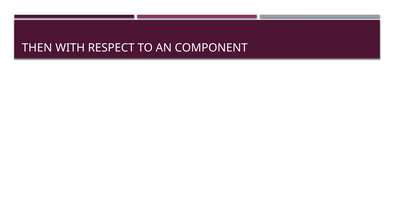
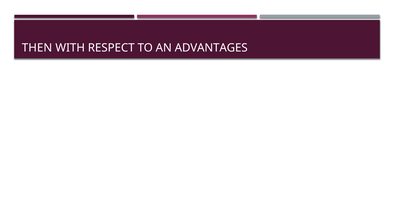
COMPONENT: COMPONENT -> ADVANTAGES
